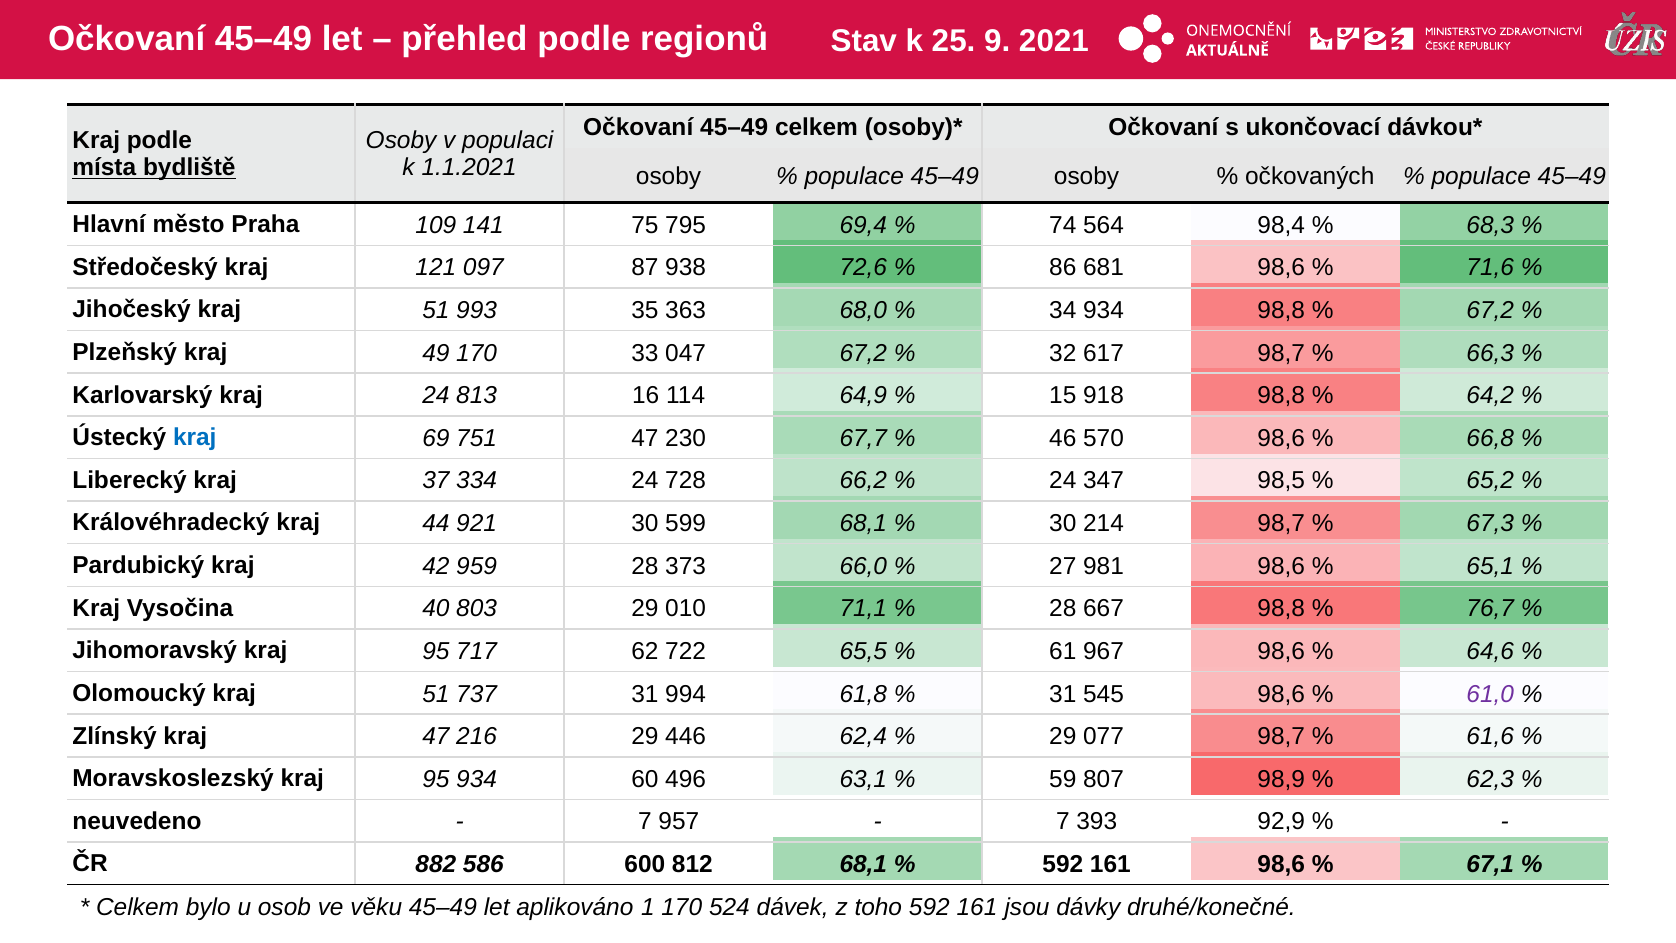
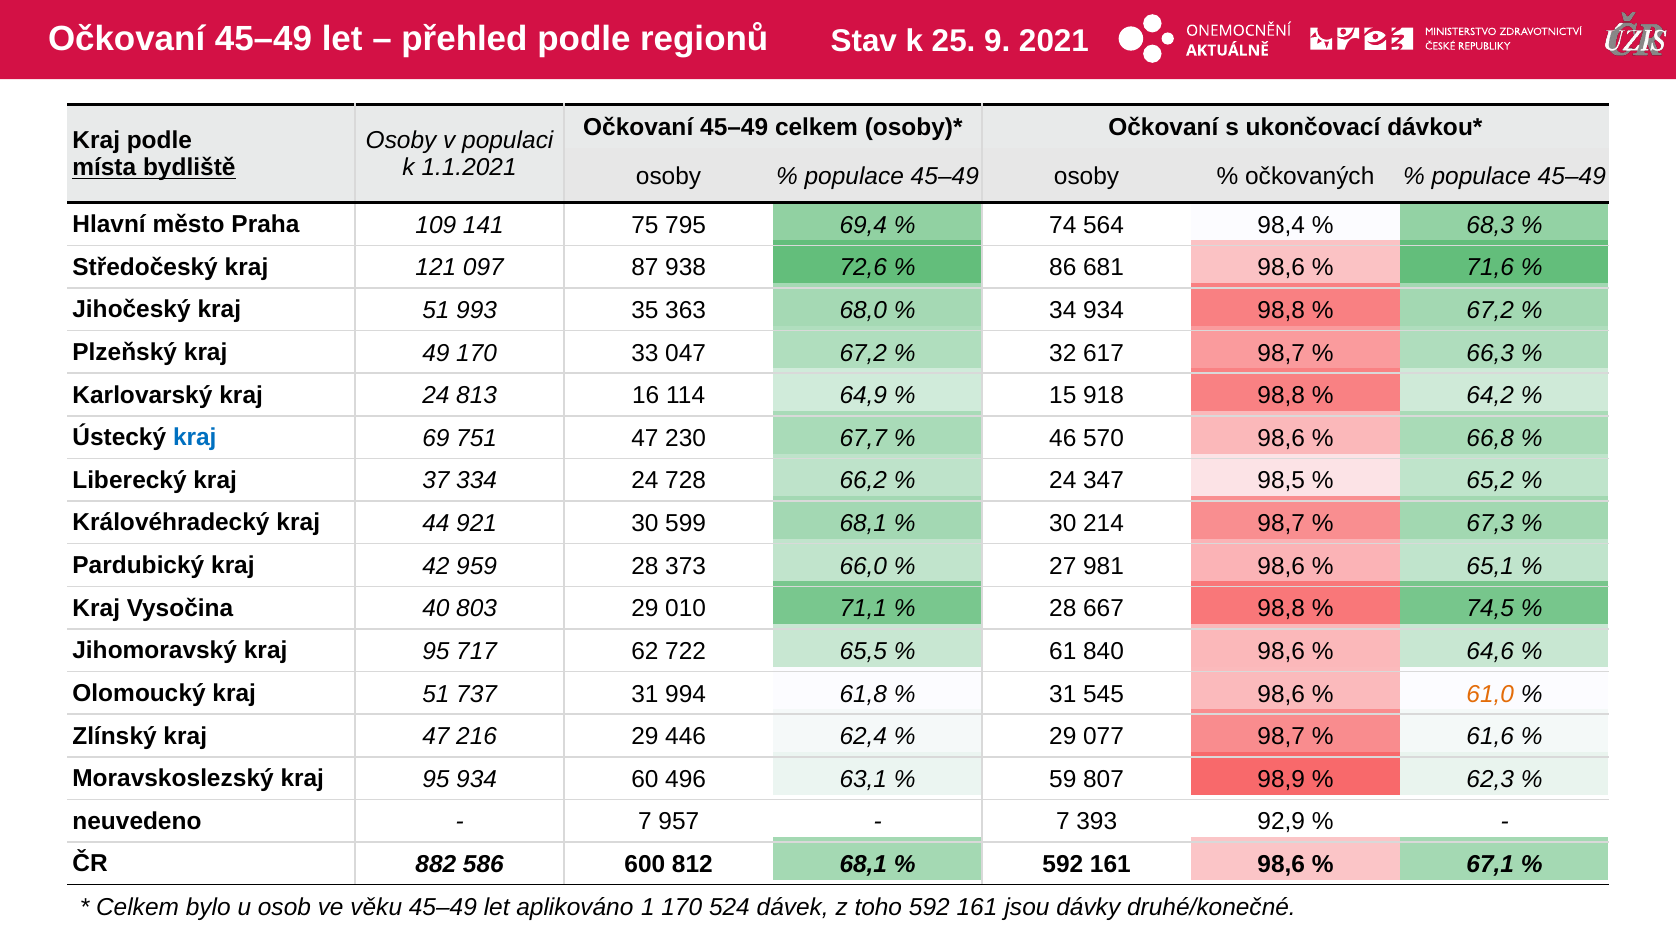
76,7: 76,7 -> 74,5
967: 967 -> 840
61,0 colour: purple -> orange
